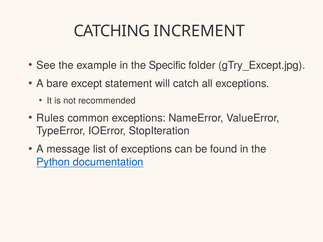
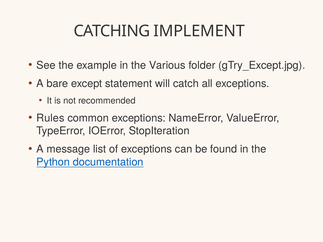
INCREMENT: INCREMENT -> IMPLEMENT
Specific: Specific -> Various
